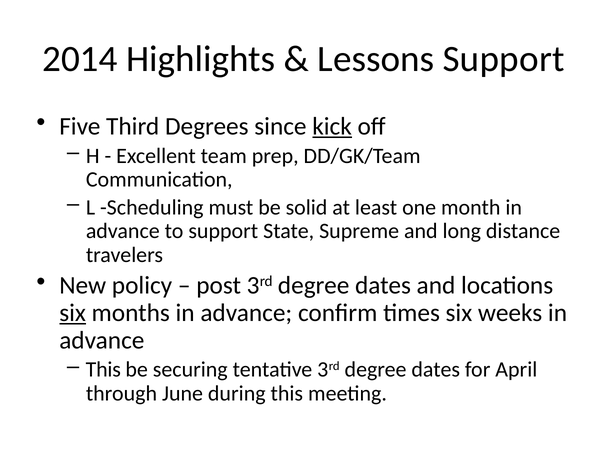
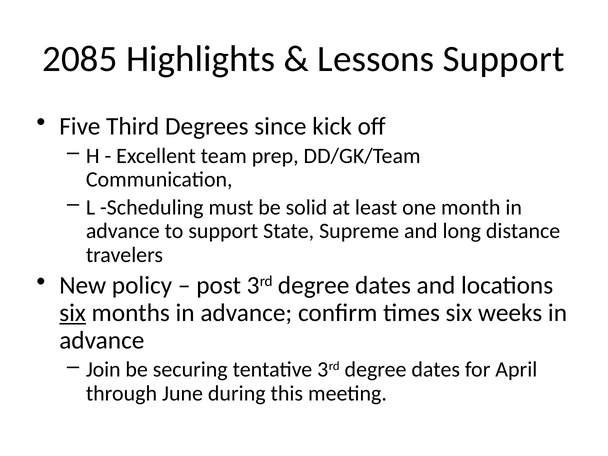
2014: 2014 -> 2085
kick underline: present -> none
This at (103, 370): This -> Join
